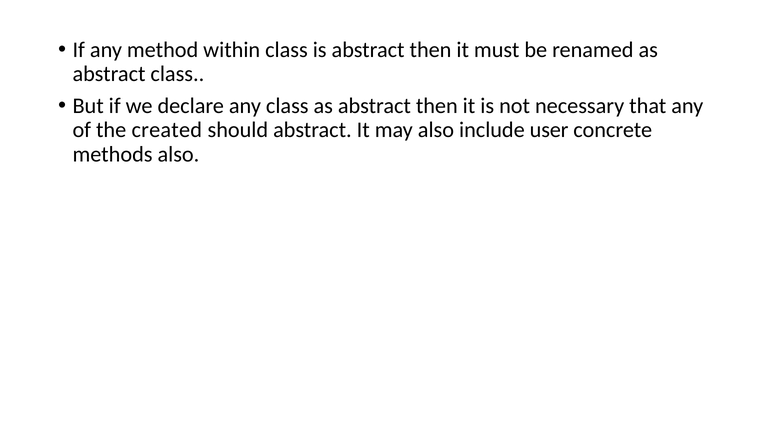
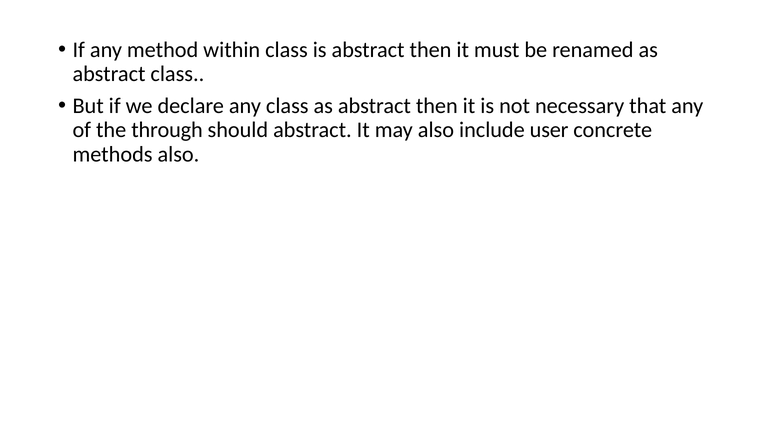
created: created -> through
